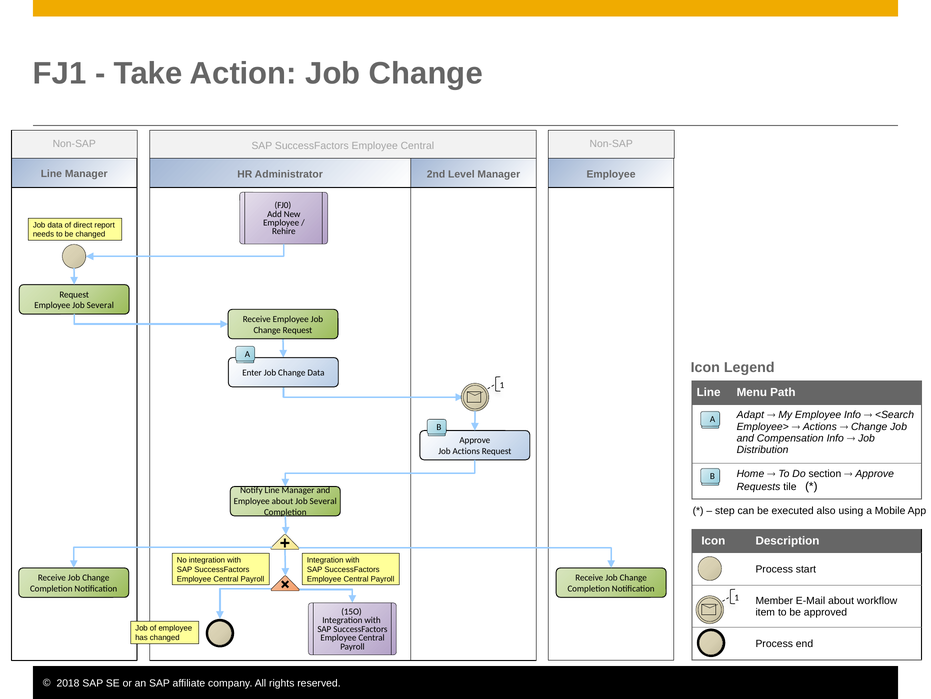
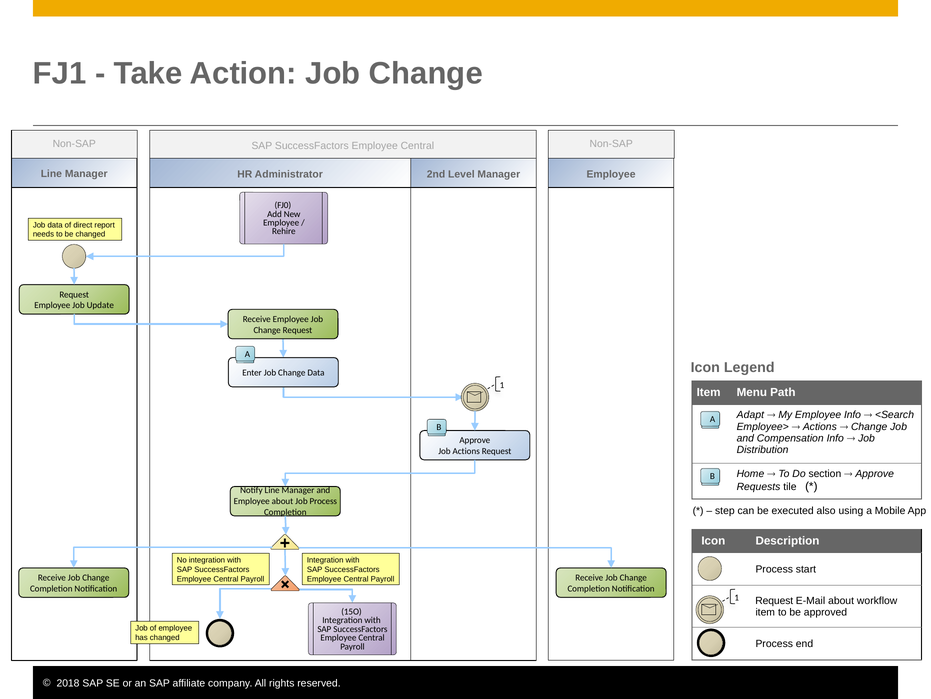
Employee Job Several: Several -> Update
Line at (709, 392): Line -> Item
about Job Several: Several -> Process
Member at (774, 600): Member -> Request
